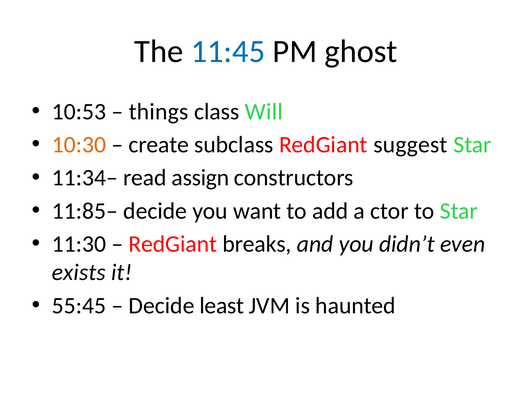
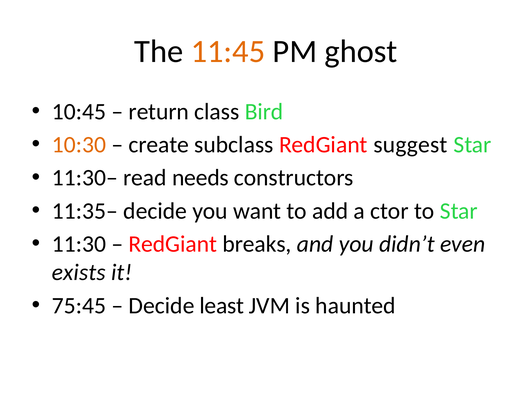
11:45 colour: blue -> orange
10:53: 10:53 -> 10:45
things: things -> return
Will: Will -> Bird
11:34–: 11:34– -> 11:30–
assign: assign -> needs
11:85–: 11:85– -> 11:35–
55:45: 55:45 -> 75:45
